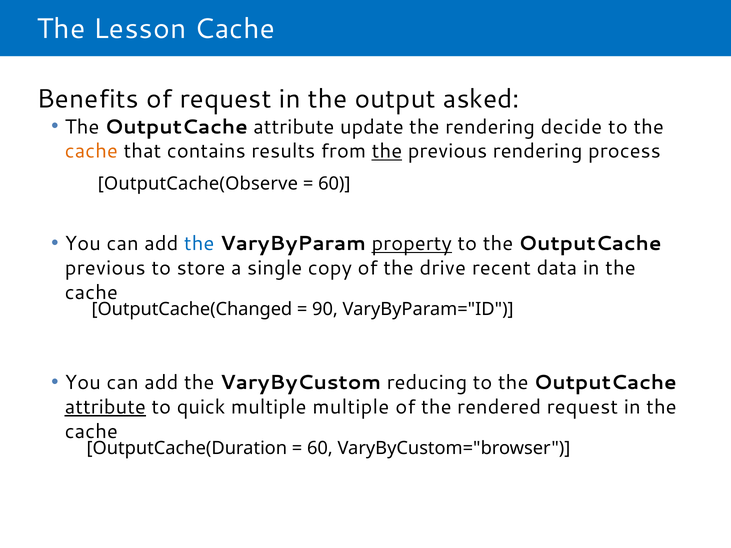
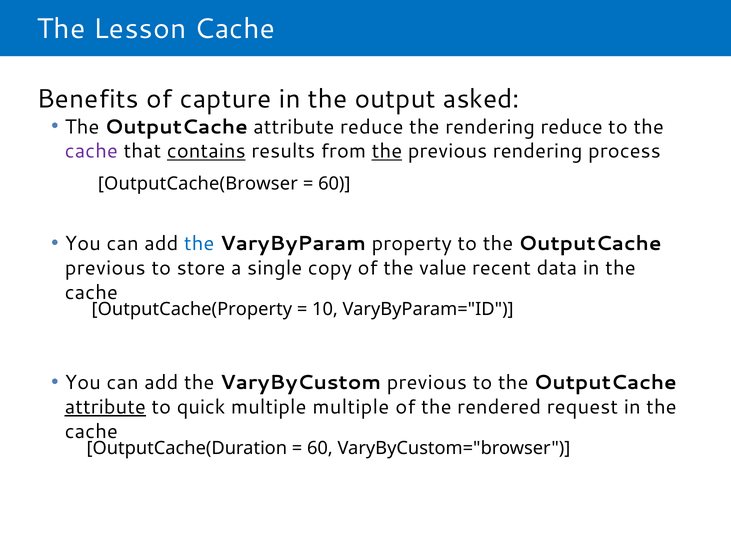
of request: request -> capture
attribute update: update -> reduce
rendering decide: decide -> reduce
cache at (91, 151) colour: orange -> purple
contains underline: none -> present
OutputCache(Observe: OutputCache(Observe -> OutputCache(Browser
property underline: present -> none
drive: drive -> value
OutputCache(Changed: OutputCache(Changed -> OutputCache(Property
90: 90 -> 10
VaryByCustom reducing: reducing -> previous
